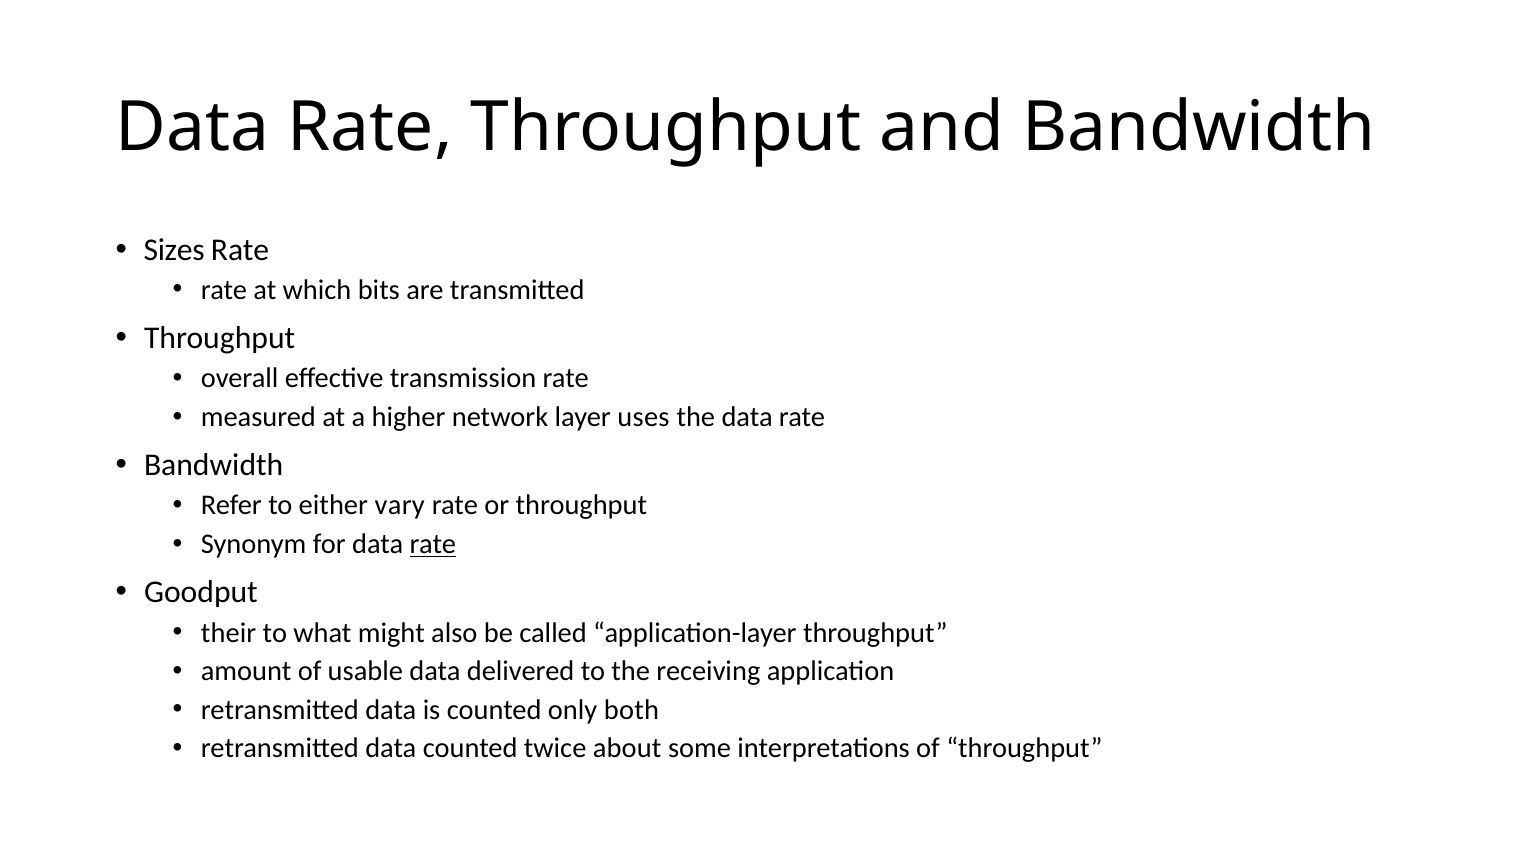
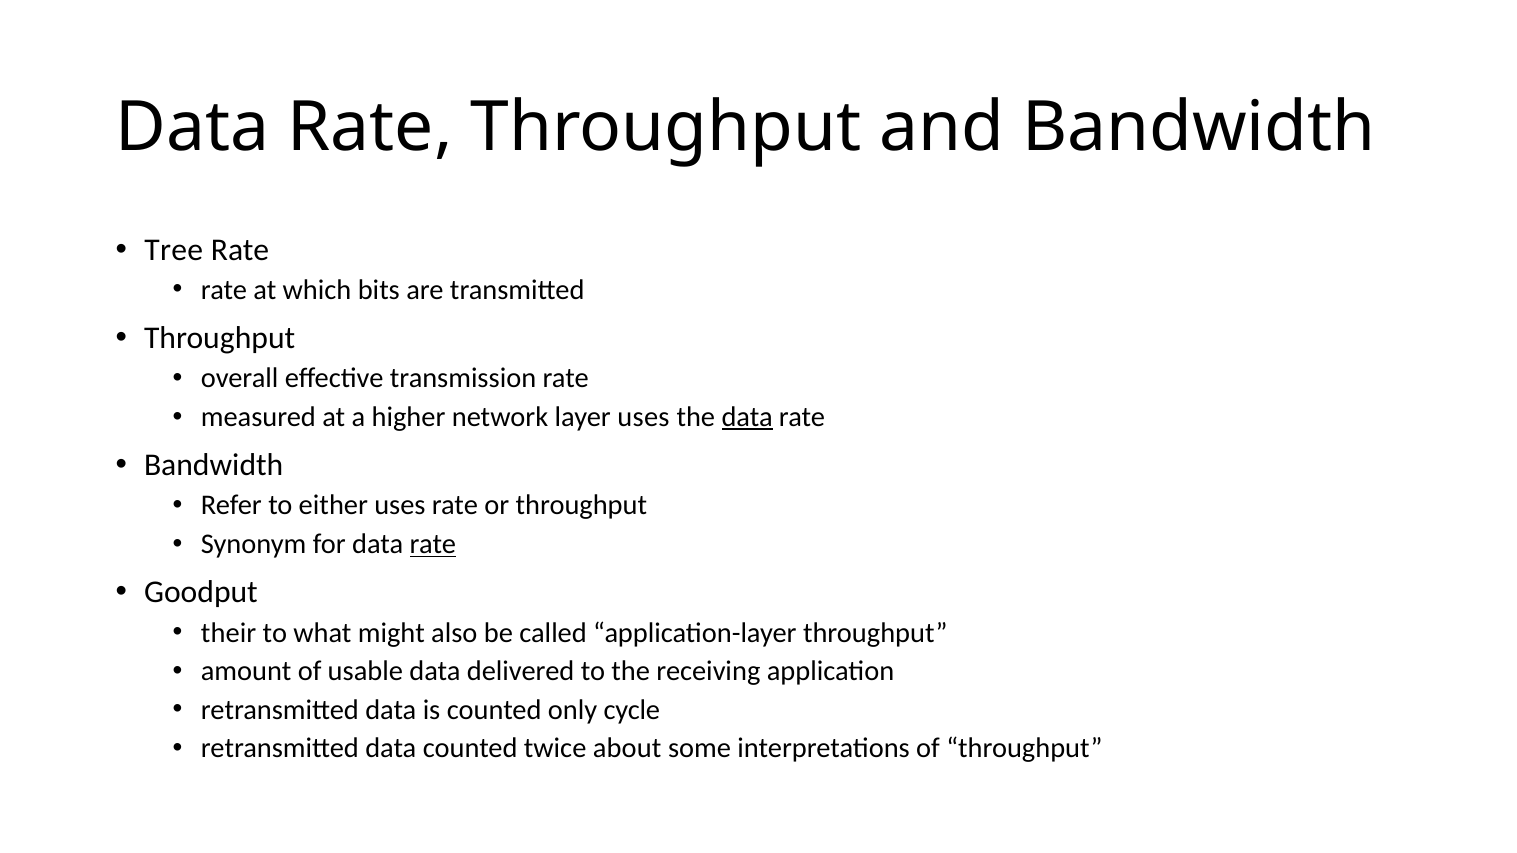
Sizes: Sizes -> Tree
data at (747, 417) underline: none -> present
either vary: vary -> uses
both: both -> cycle
